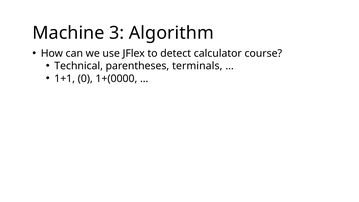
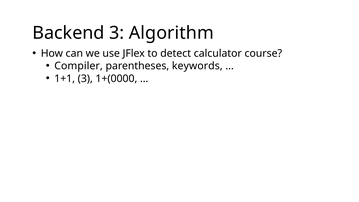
Machine: Machine -> Backend
Technical: Technical -> Compiler
terminals: terminals -> keywords
1+1 0: 0 -> 3
